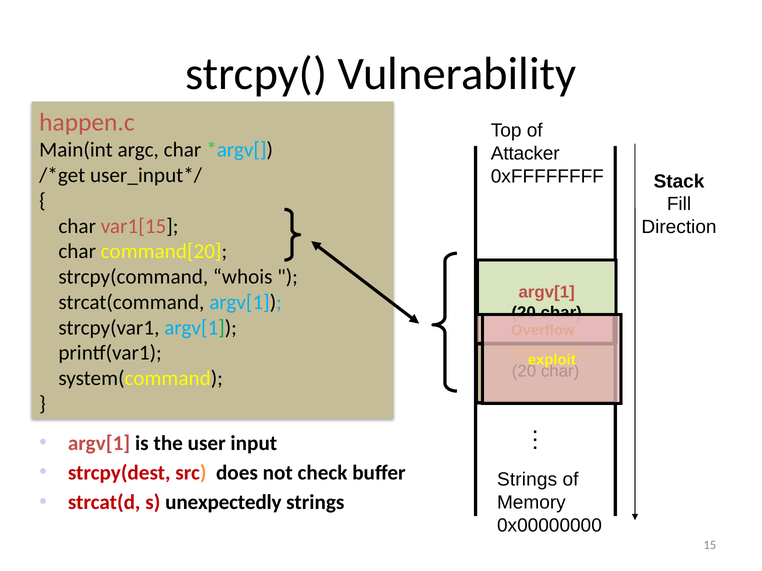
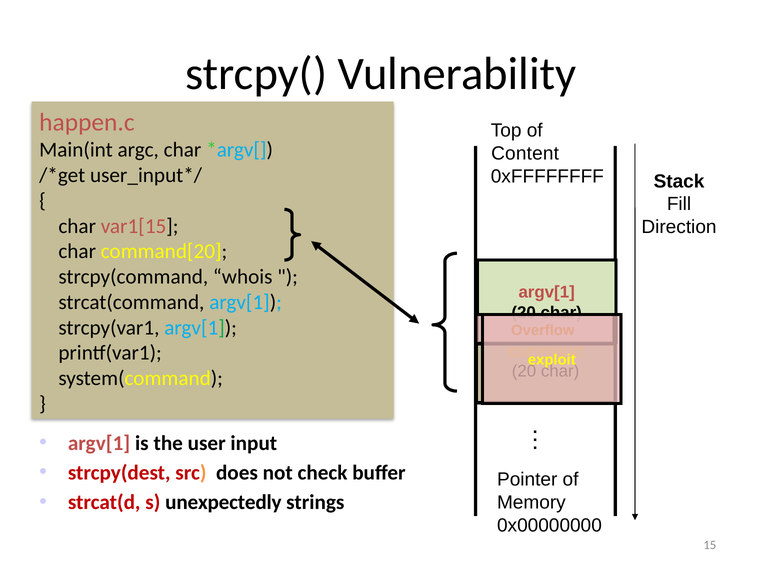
Attacker: Attacker -> Content
Strings at (527, 480): Strings -> Pointer
